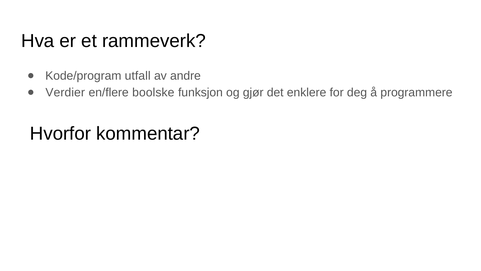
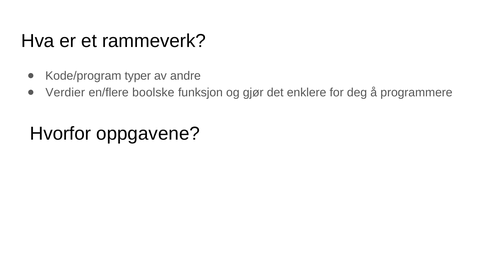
utfall: utfall -> typer
kommentar: kommentar -> oppgavene
